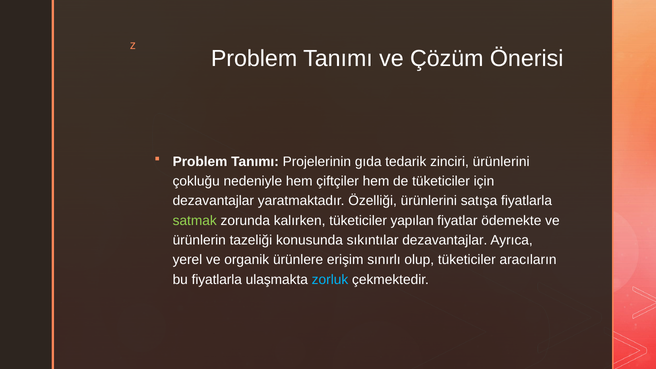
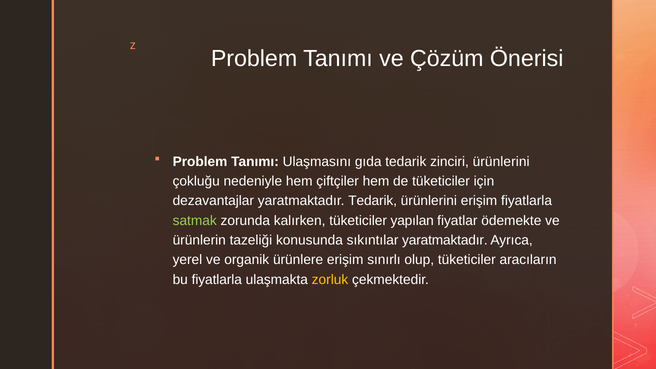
Projelerinin: Projelerinin -> Ulaşmasını
yaratmaktadır Özelliği: Özelliği -> Tedarik
ürünlerini satışa: satışa -> erişim
sıkıntılar dezavantajlar: dezavantajlar -> yaratmaktadır
zorluk colour: light blue -> yellow
